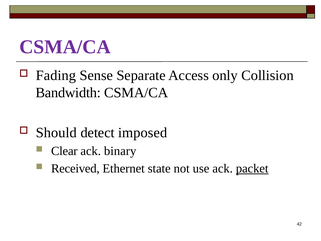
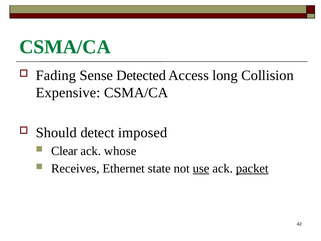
CSMA/CA at (65, 47) colour: purple -> green
Separate: Separate -> Detected
only: only -> long
Bandwidth: Bandwidth -> Expensive
binary: binary -> whose
Received: Received -> Receives
use underline: none -> present
